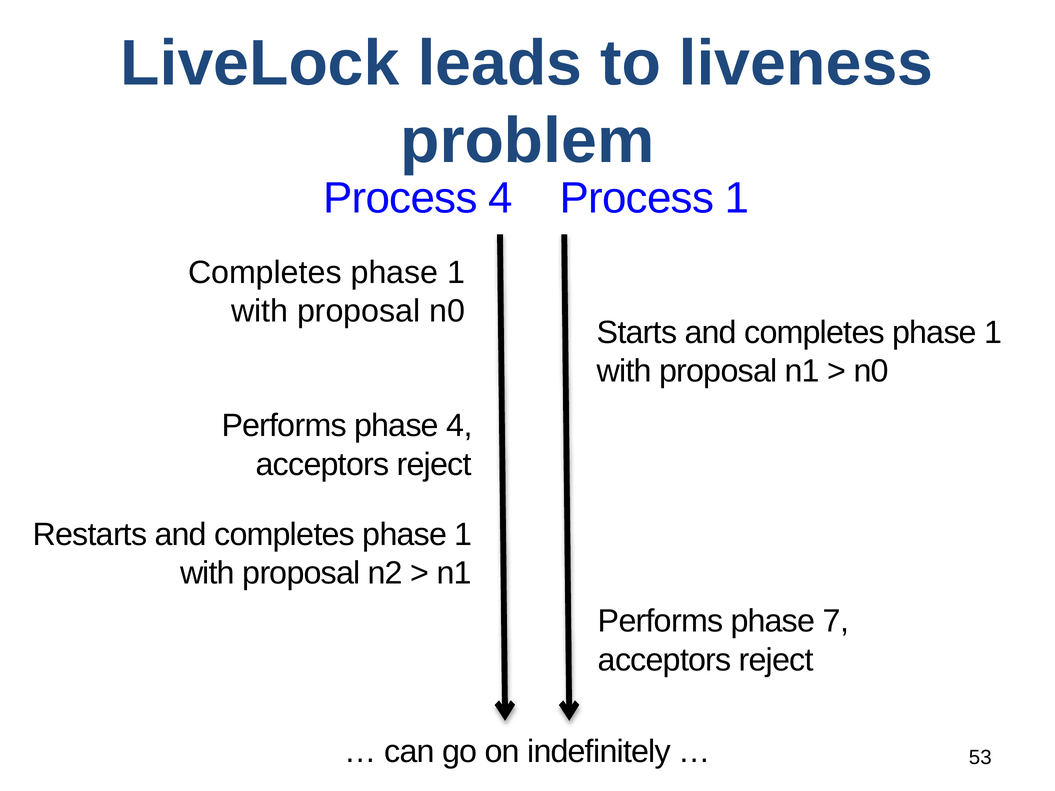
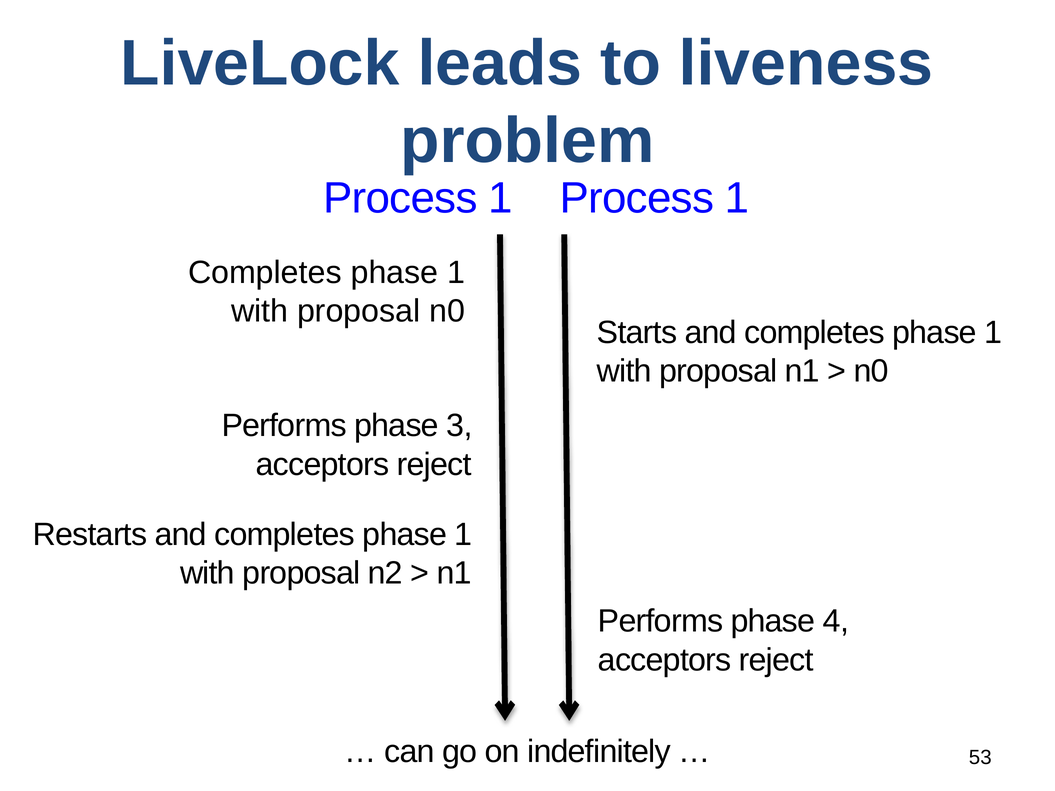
4 at (500, 198): 4 -> 1
phase 4: 4 -> 3
7: 7 -> 4
